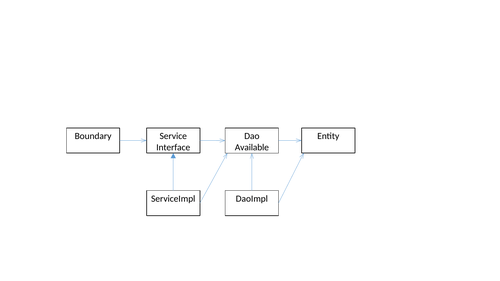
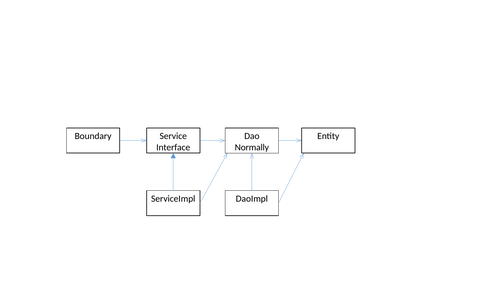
Available: Available -> Normally
